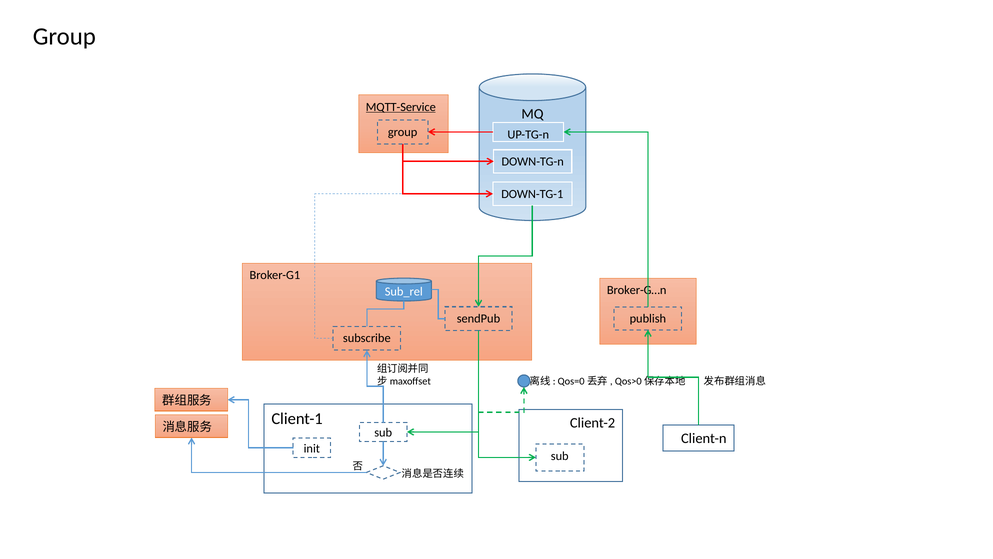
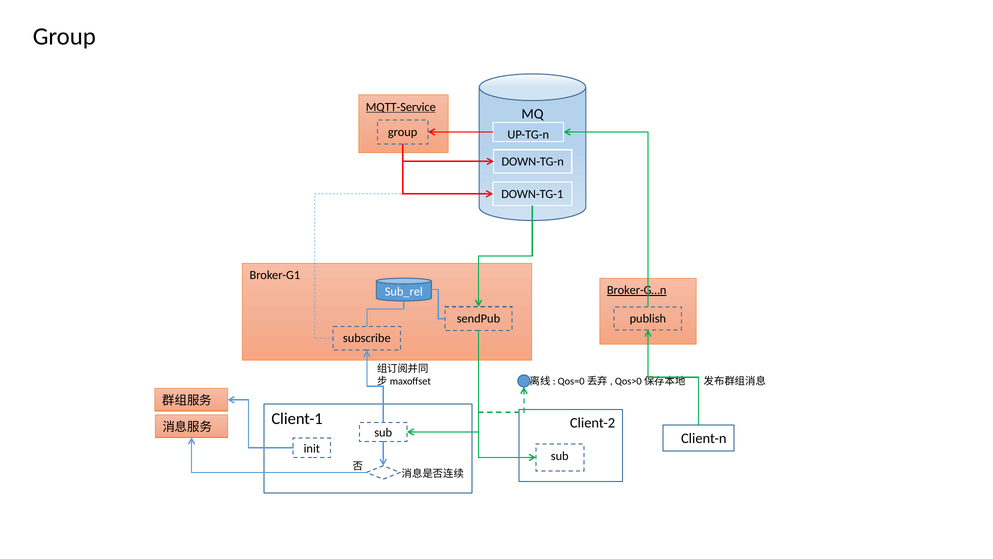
Broker-G…n underline: none -> present
